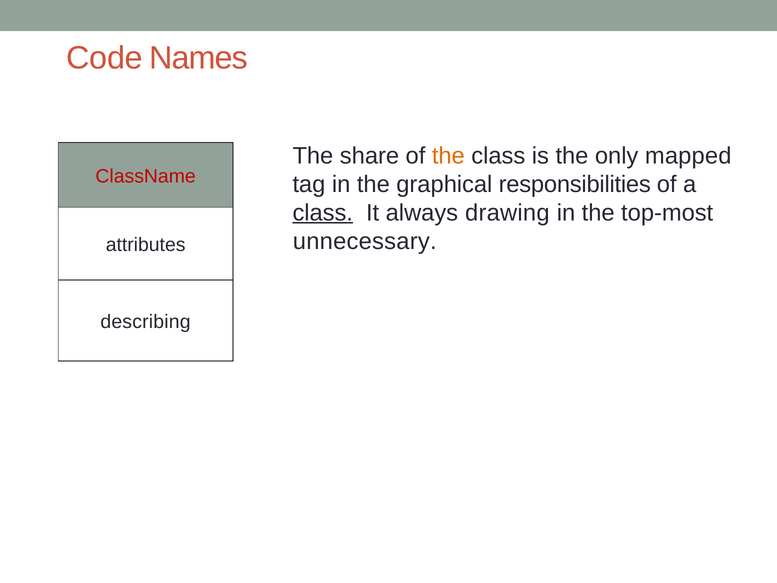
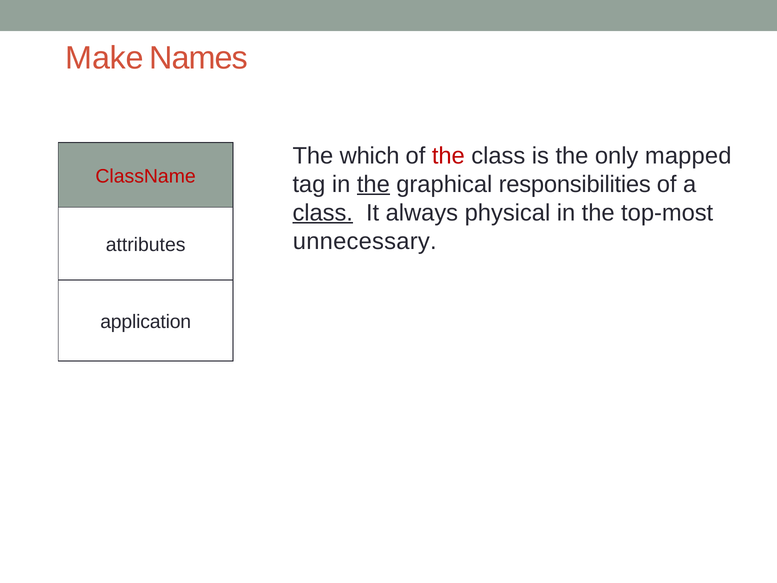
Code: Code -> Make
share: share -> which
the at (448, 156) colour: orange -> red
the at (373, 184) underline: none -> present
drawing: drawing -> physical
describing: describing -> application
